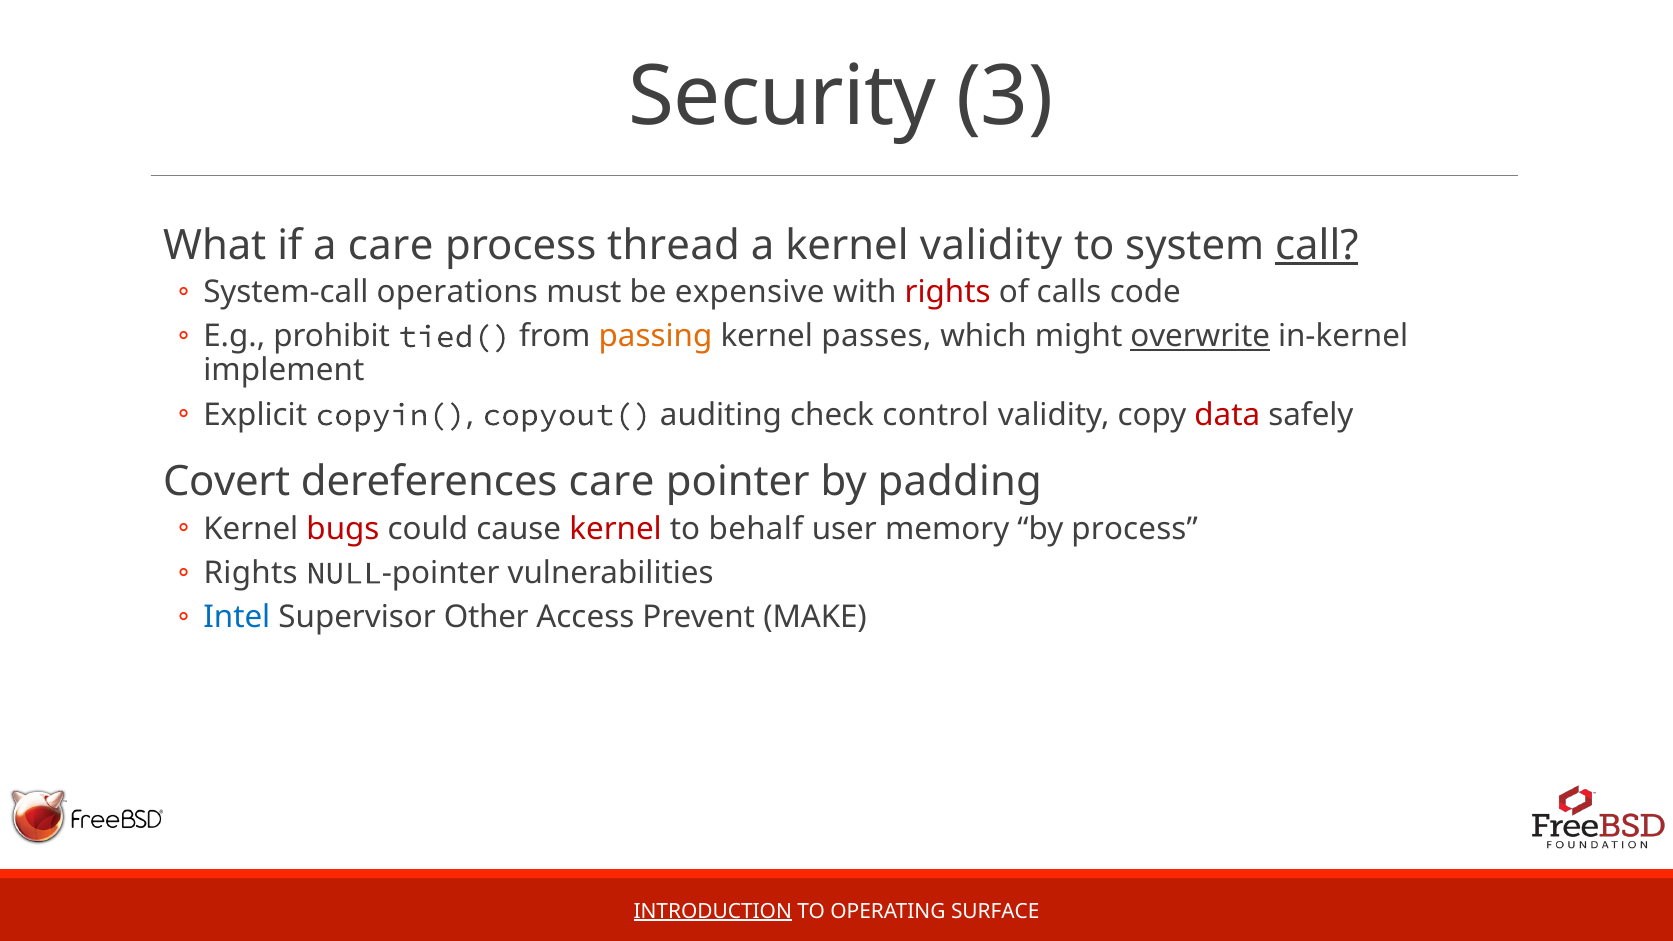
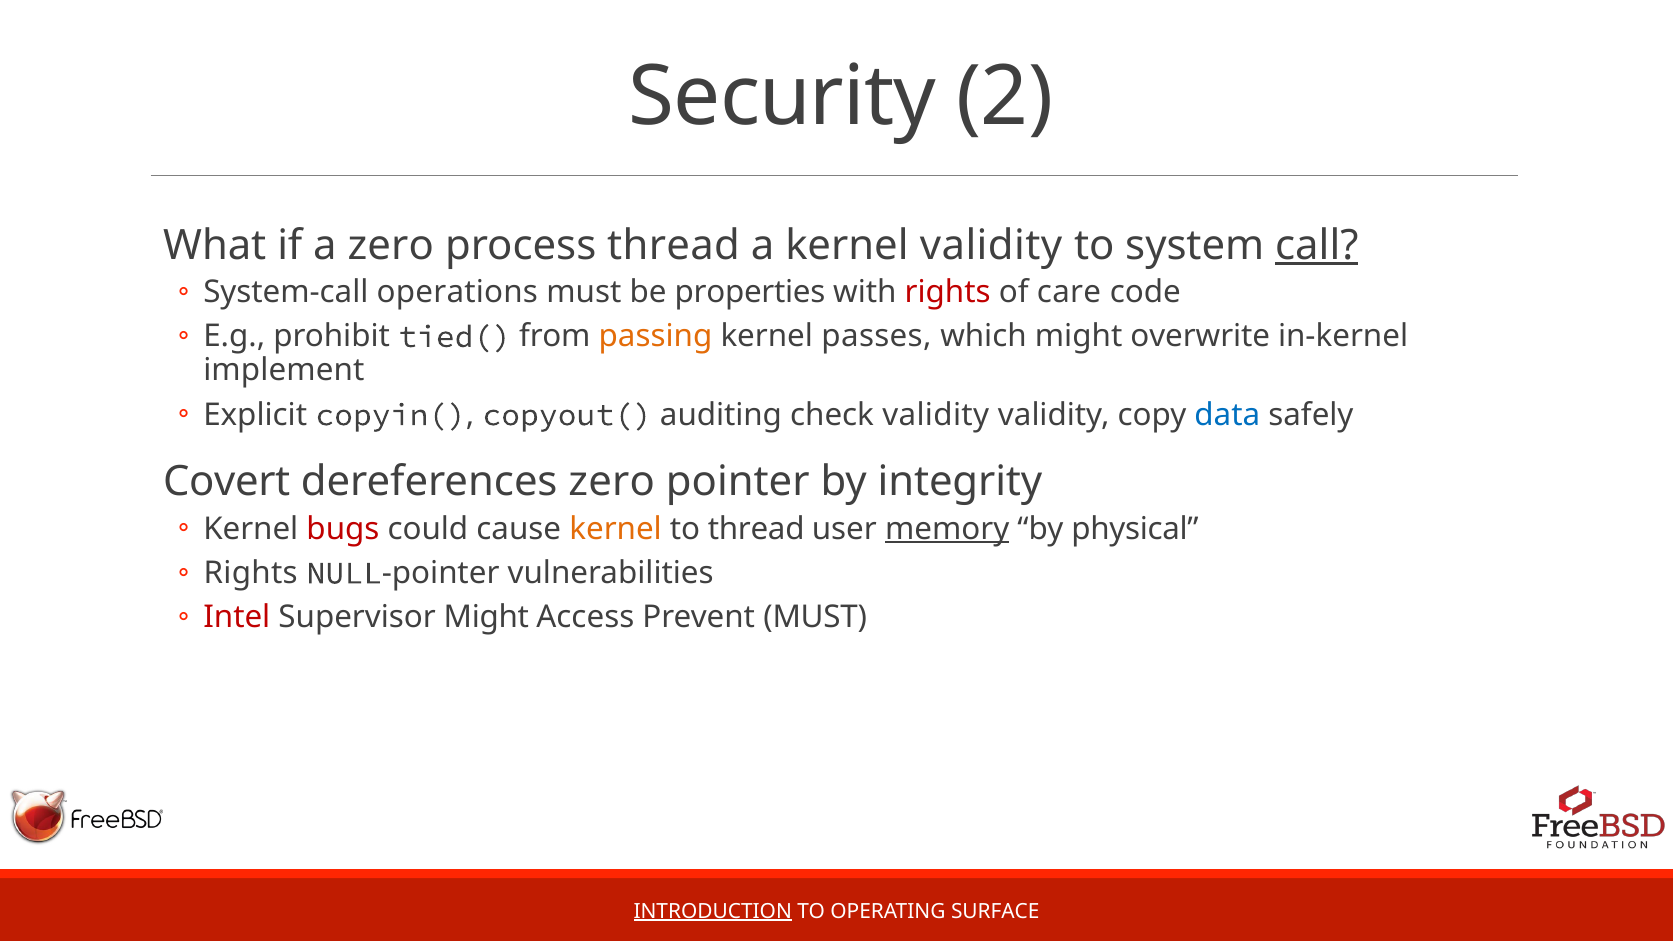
3: 3 -> 2
a care: care -> zero
expensive: expensive -> properties
calls: calls -> care
overwrite underline: present -> none
check control: control -> validity
data colour: red -> blue
dereferences care: care -> zero
padding: padding -> integrity
kernel at (616, 529) colour: red -> orange
to behalf: behalf -> thread
memory underline: none -> present
by process: process -> physical
Intel colour: blue -> red
Supervisor Other: Other -> Might
Prevent MAKE: MAKE -> MUST
